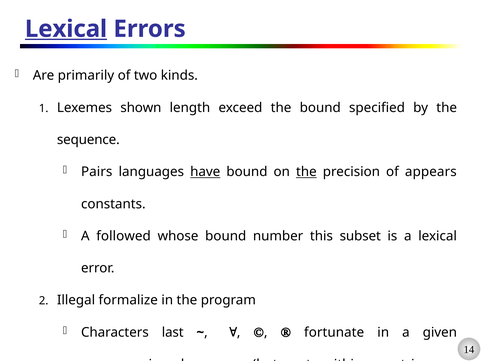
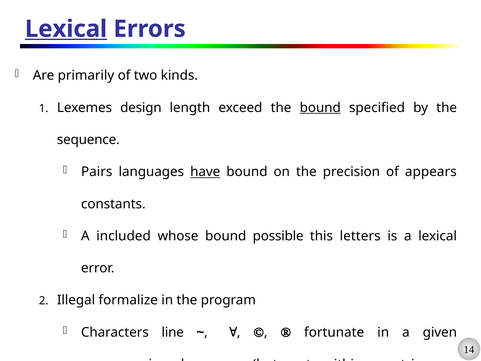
shown: shown -> design
bound at (320, 108) underline: none -> present
the at (306, 172) underline: present -> none
followed: followed -> included
number: number -> possible
subset: subset -> letters
last: last -> line
